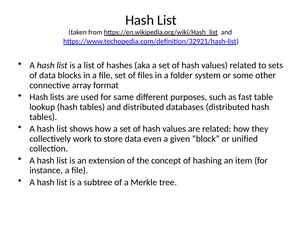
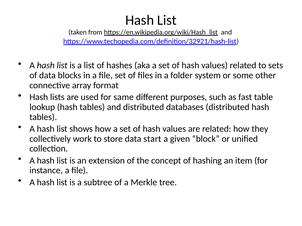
even: even -> start
